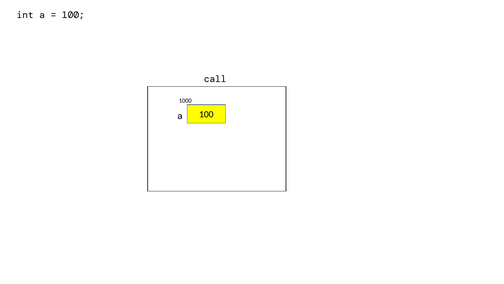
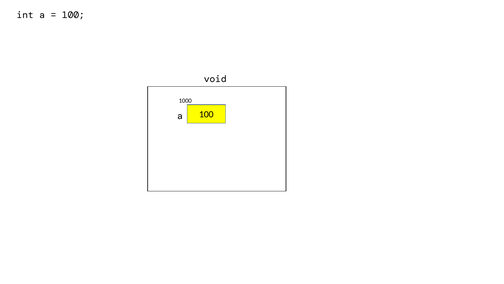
call: call -> void
